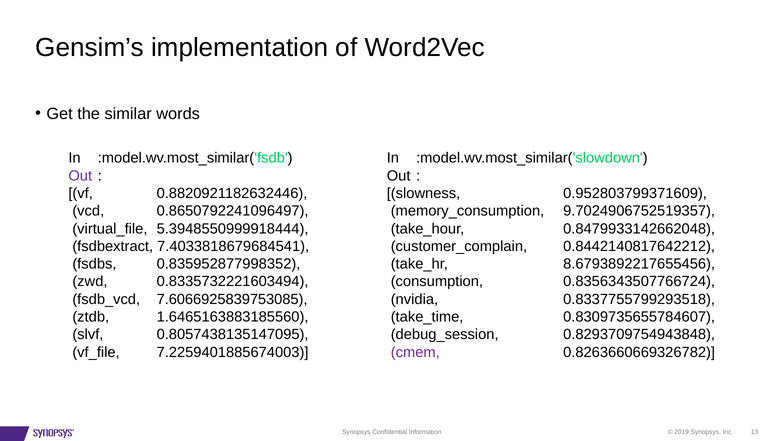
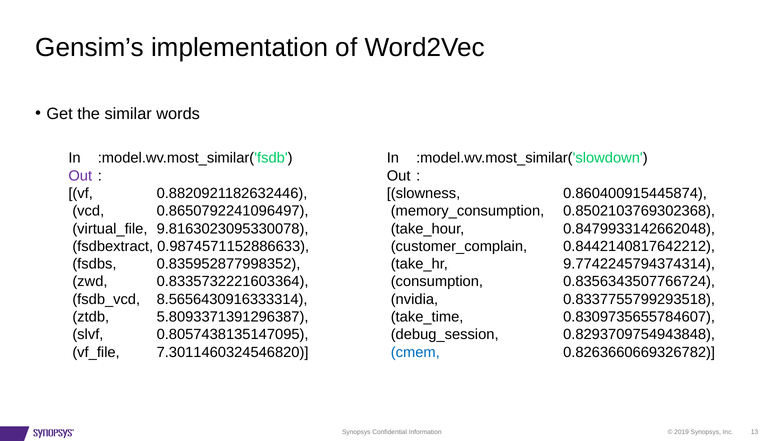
0.952803799371609: 0.952803799371609 -> 0.860400915445874
9.7024906752519357: 9.7024906752519357 -> 0.8502103769302368
5.3948550999918444: 5.3948550999918444 -> 9.8163023095330078
7.4033818679684541: 7.4033818679684541 -> 0.9874571152886633
8.6793892217655456: 8.6793892217655456 -> 9.7742245794374314
0.8335732221603494: 0.8335732221603494 -> 0.8335732221603364
7.6066925839753085: 7.6066925839753085 -> 8.5656430916333314
1.6465163883185560: 1.6465163883185560 -> 5.8093371391296387
7.2259401885674003: 7.2259401885674003 -> 7.3011460324546820
cmem colour: purple -> blue
